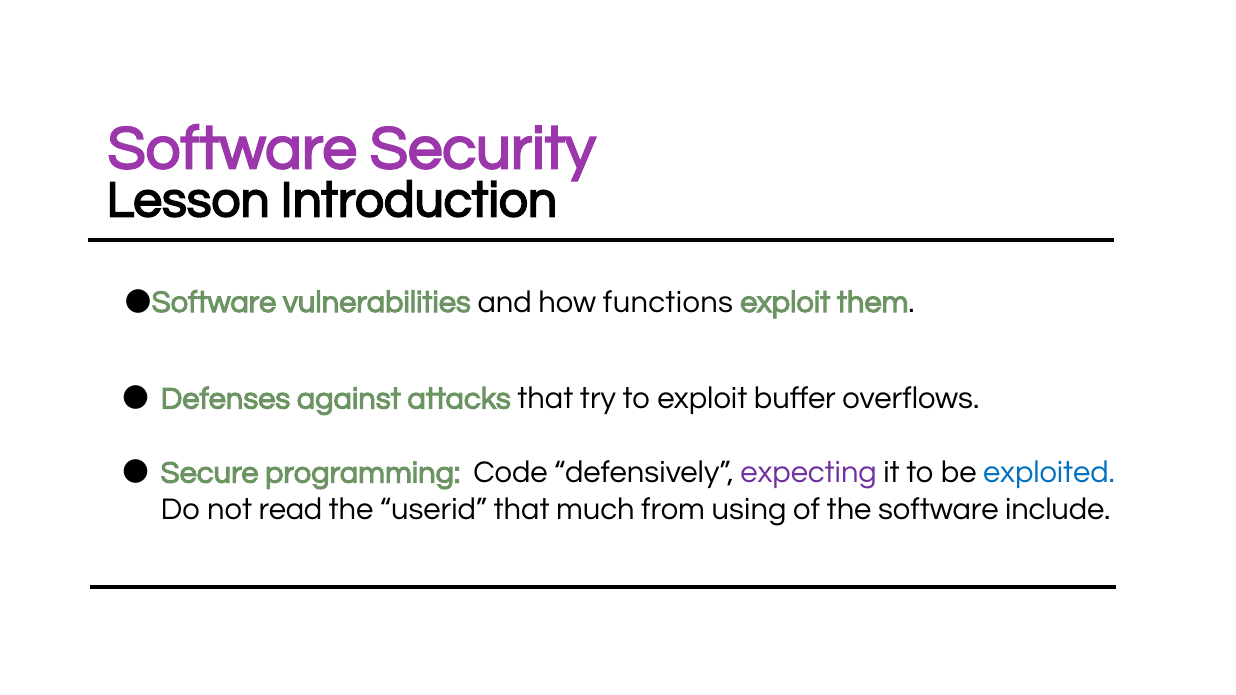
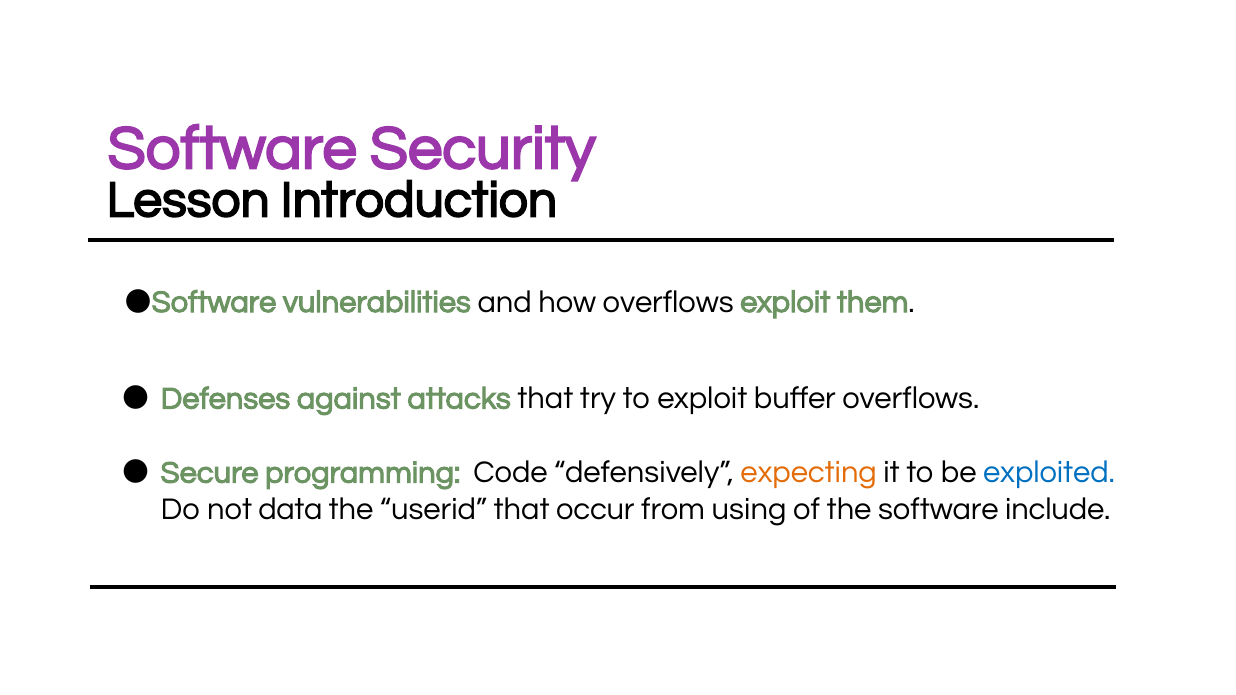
how functions: functions -> overflows
expecting colour: purple -> orange
read: read -> data
much: much -> occur
